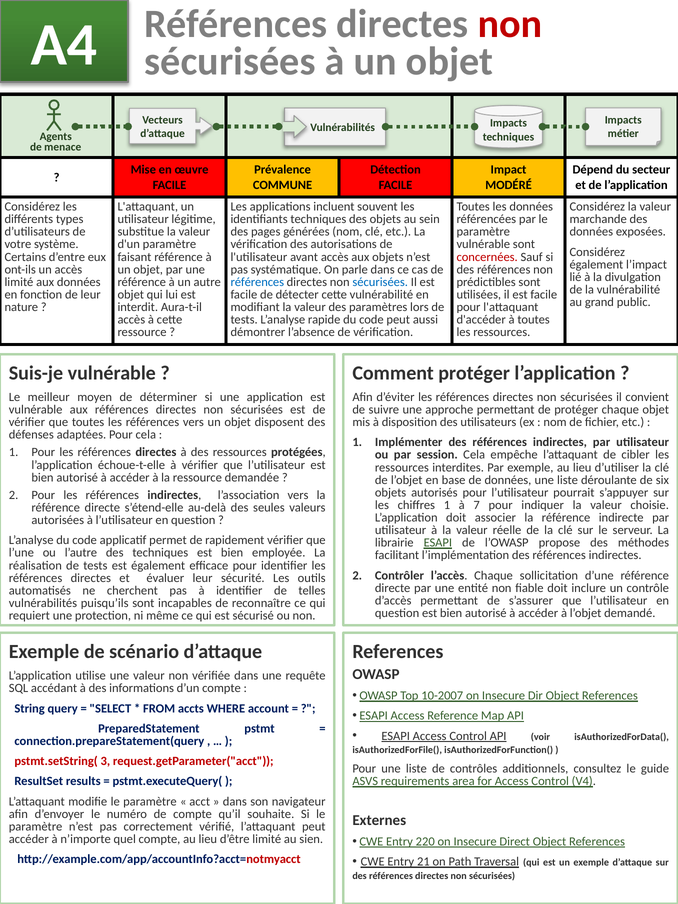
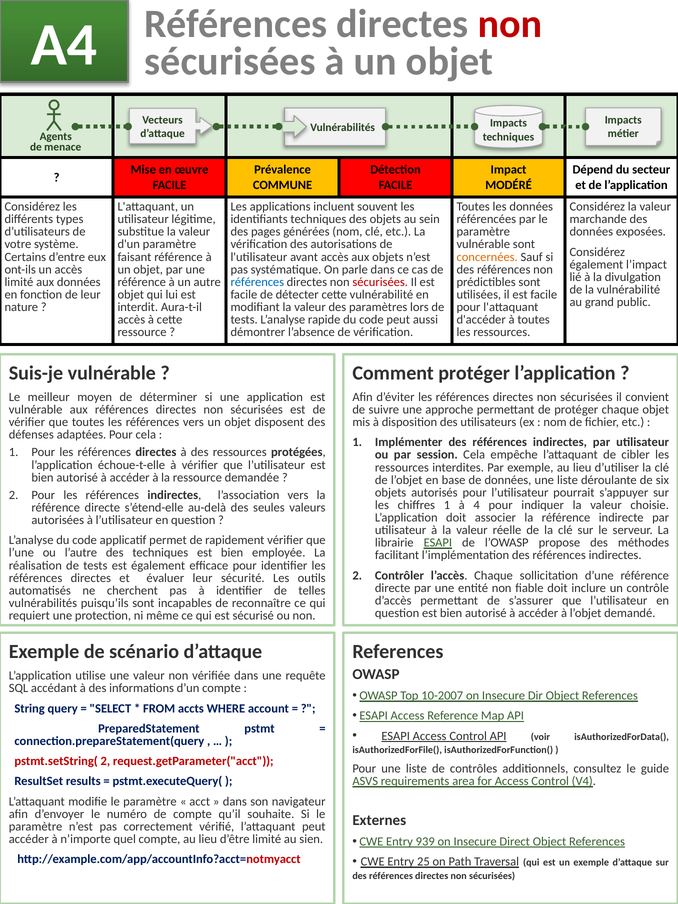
concernées colour: red -> orange
sécurisées at (380, 282) colour: blue -> red
7: 7 -> 4
pstmt.setString( 3: 3 -> 2
220: 220 -> 939
21: 21 -> 25
